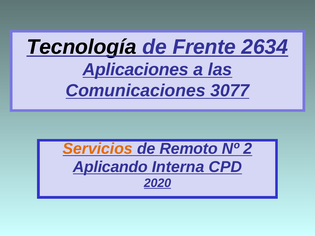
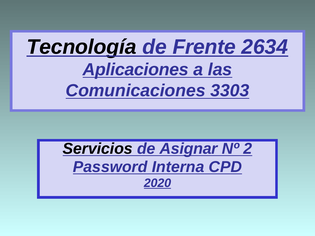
3077: 3077 -> 3303
Servicios colour: orange -> black
Remoto: Remoto -> Asignar
Aplicando: Aplicando -> Password
